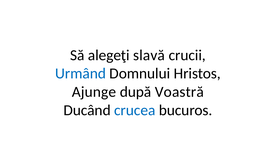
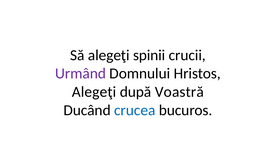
slavă: slavă -> spinii
Urmând colour: blue -> purple
Ajunge at (94, 92): Ajunge -> Alegeţi
